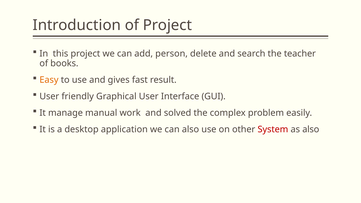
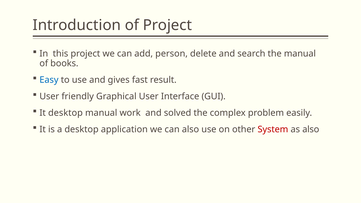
the teacher: teacher -> manual
Easy colour: orange -> blue
It manage: manage -> desktop
